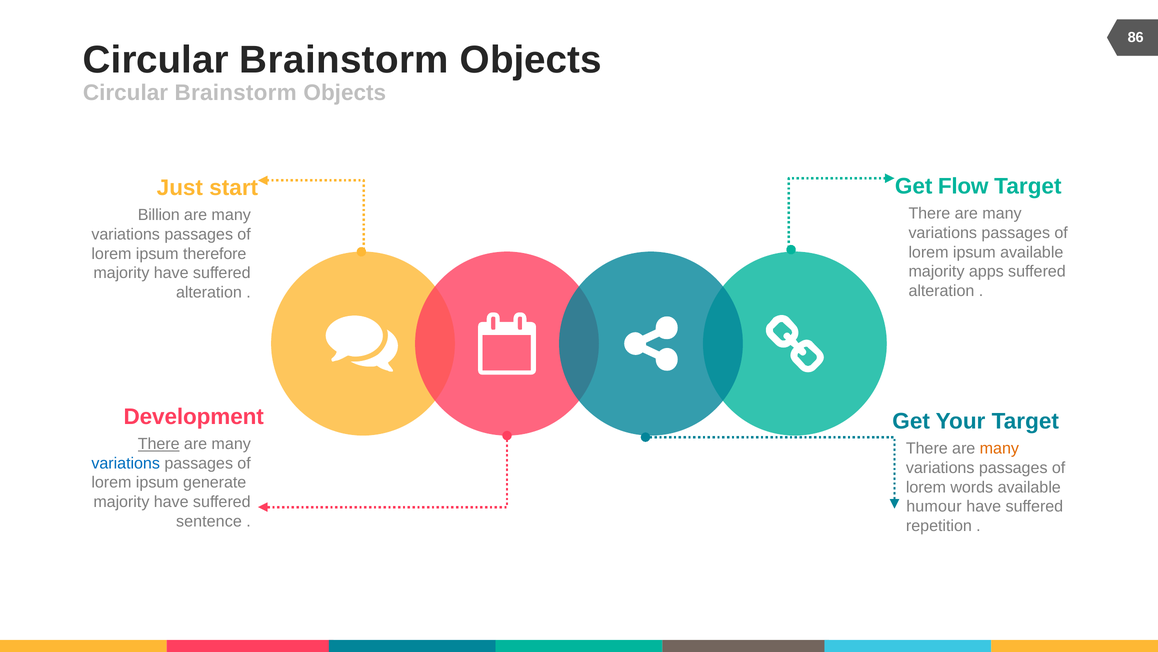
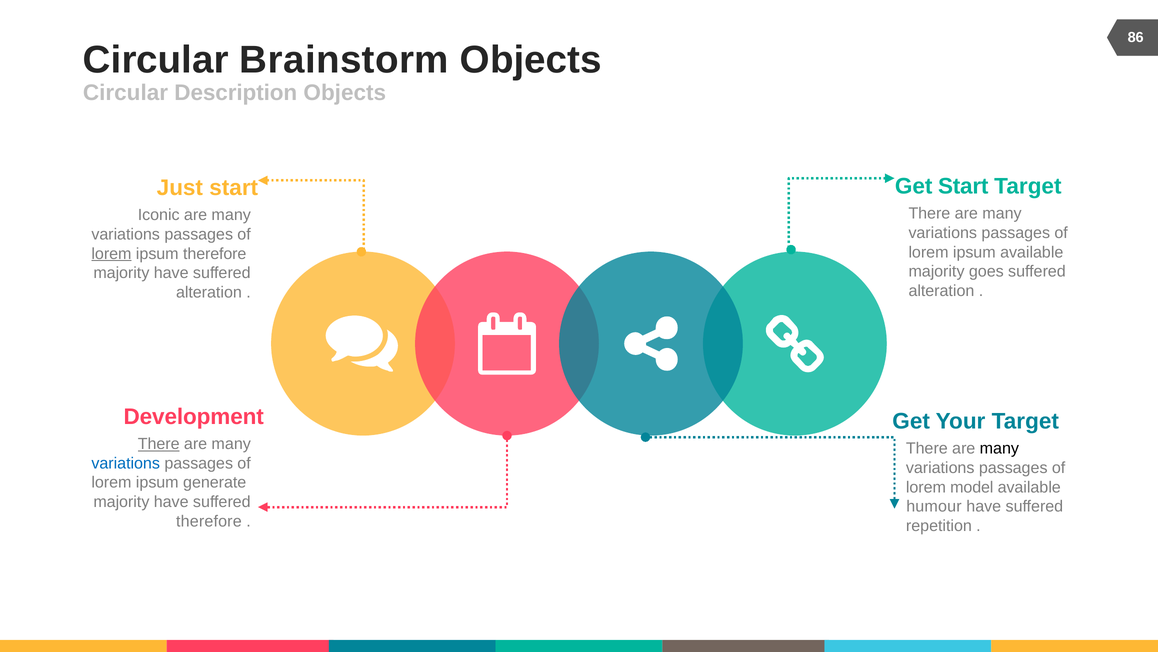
Brainstorm at (236, 93): Brainstorm -> Description
Get Flow: Flow -> Start
Billion: Billion -> Iconic
lorem at (111, 253) underline: none -> present
apps: apps -> goes
many at (999, 448) colour: orange -> black
words: words -> model
sentence at (209, 521): sentence -> therefore
